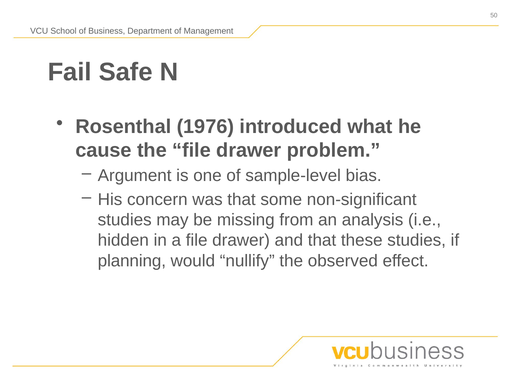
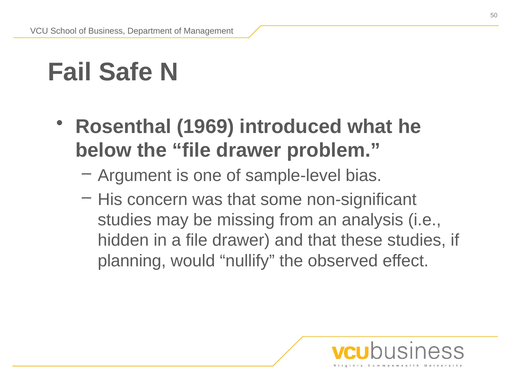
1976: 1976 -> 1969
cause: cause -> below
